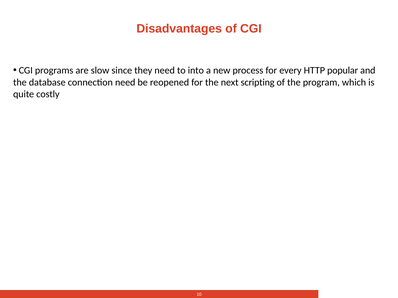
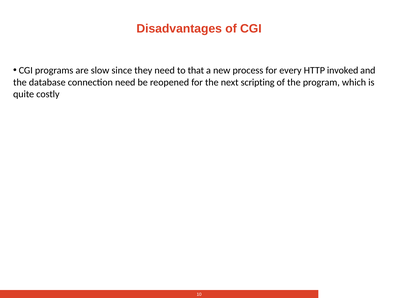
into: into -> that
popular: popular -> invoked
